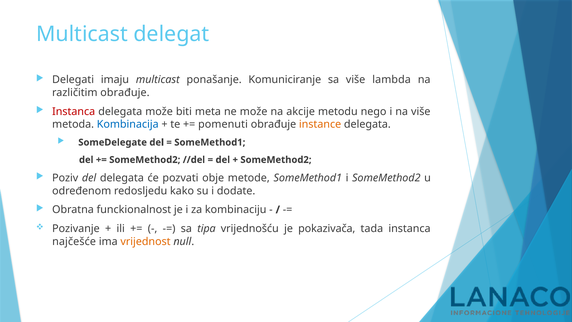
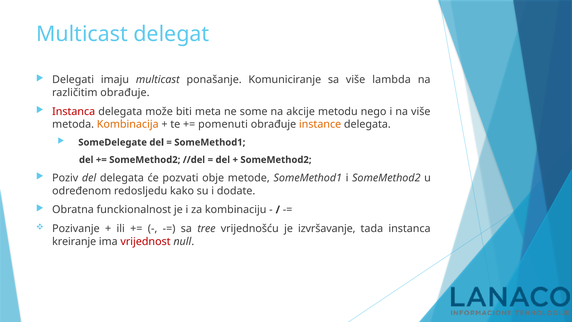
ne može: može -> some
Kombinacija colour: blue -> orange
tipa: tipa -> tree
pokazivača: pokazivača -> izvršavanje
najčešće: najčešće -> kreiranje
vrijednost colour: orange -> red
